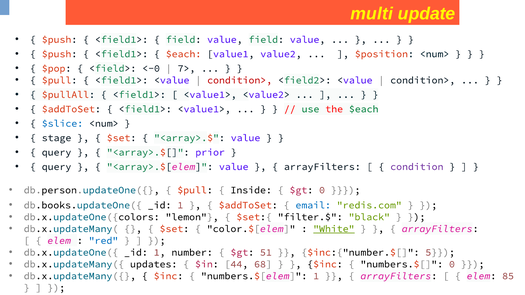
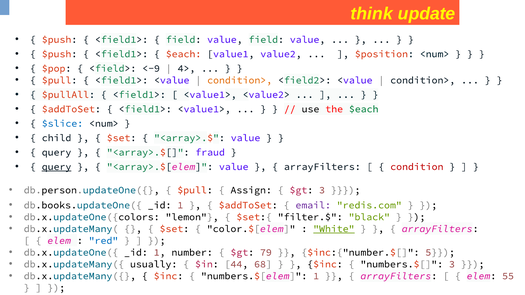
multi: multi -> think
<-0: <-0 -> <-9
7>: 7> -> 4>
condition> at (240, 80) colour: red -> orange
use colour: green -> black
stage: stage -> child
prior: prior -> fraud
query at (57, 167) underline: none -> present
condition colour: purple -> red
Inside: Inside -> Assign
$gt 0: 0 -> 3
email colour: blue -> purple
51: 51 -> 79
updates: updates -> usually
0 at (452, 264): 0 -> 3
85: 85 -> 55
